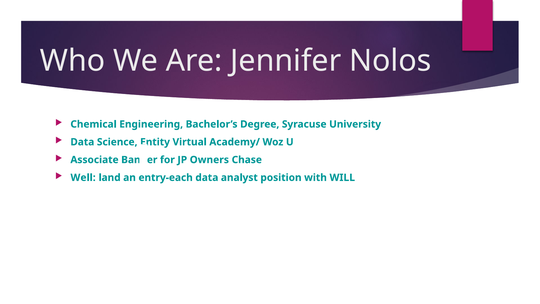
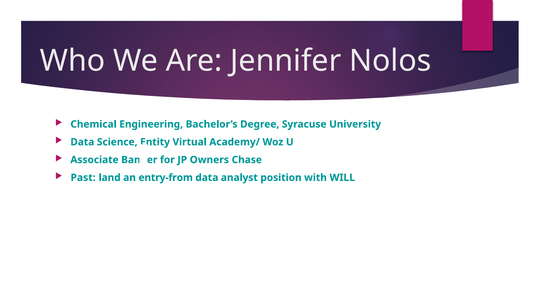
Well: Well -> Past
entry-each: entry-each -> entry-from
